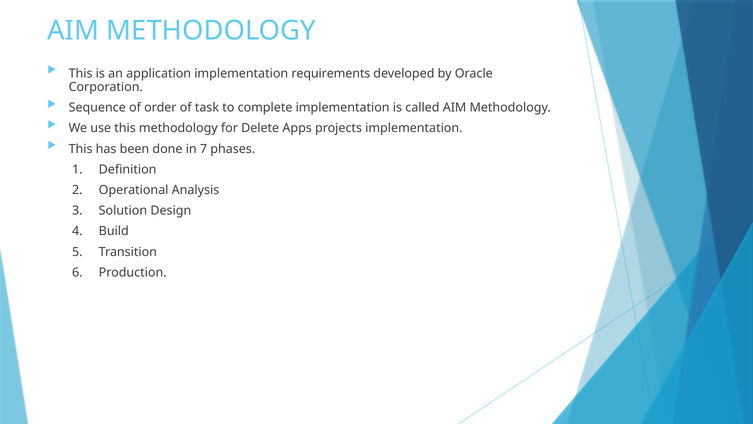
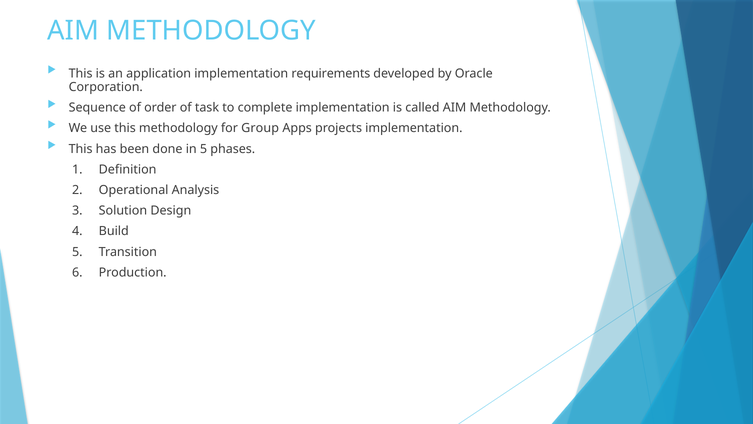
Delete: Delete -> Group
in 7: 7 -> 5
